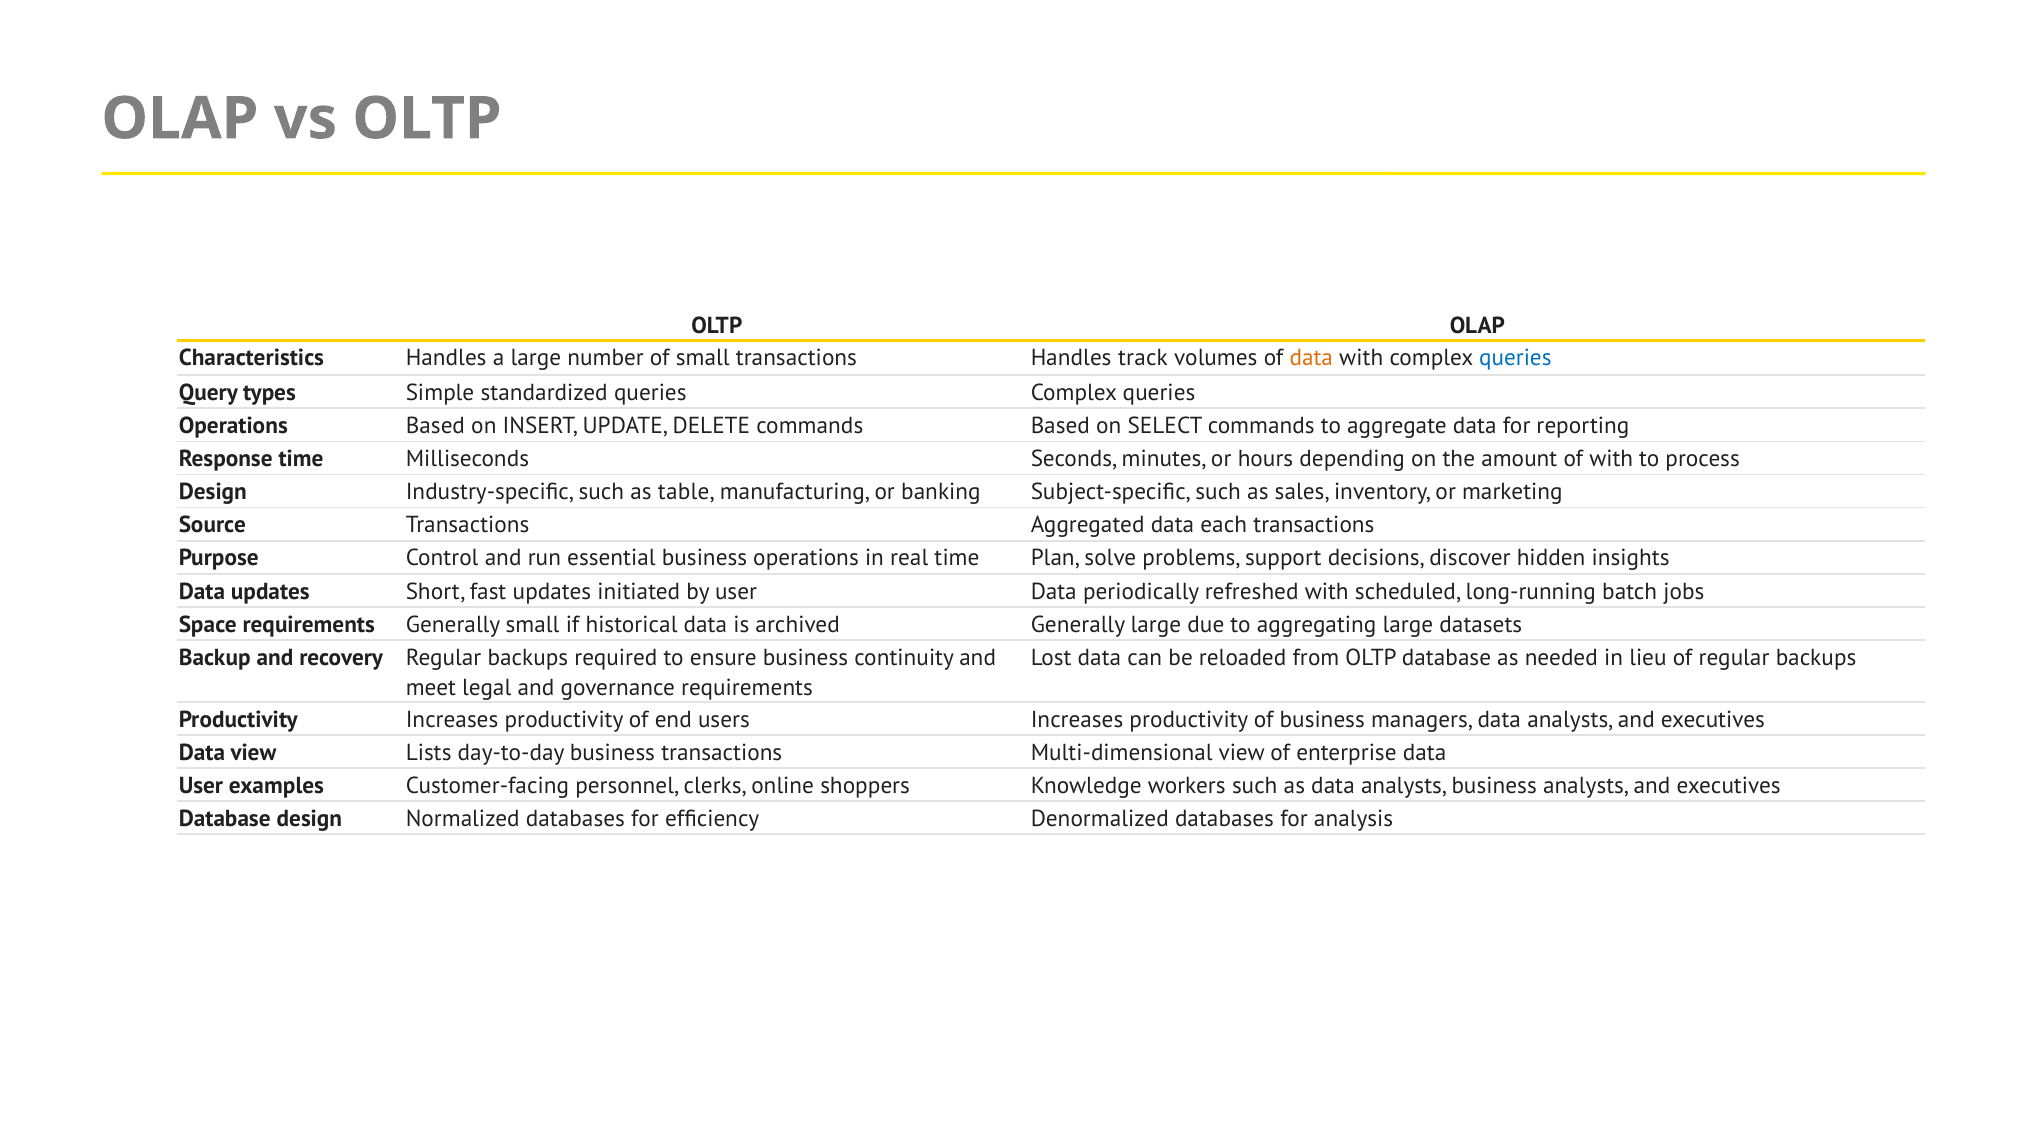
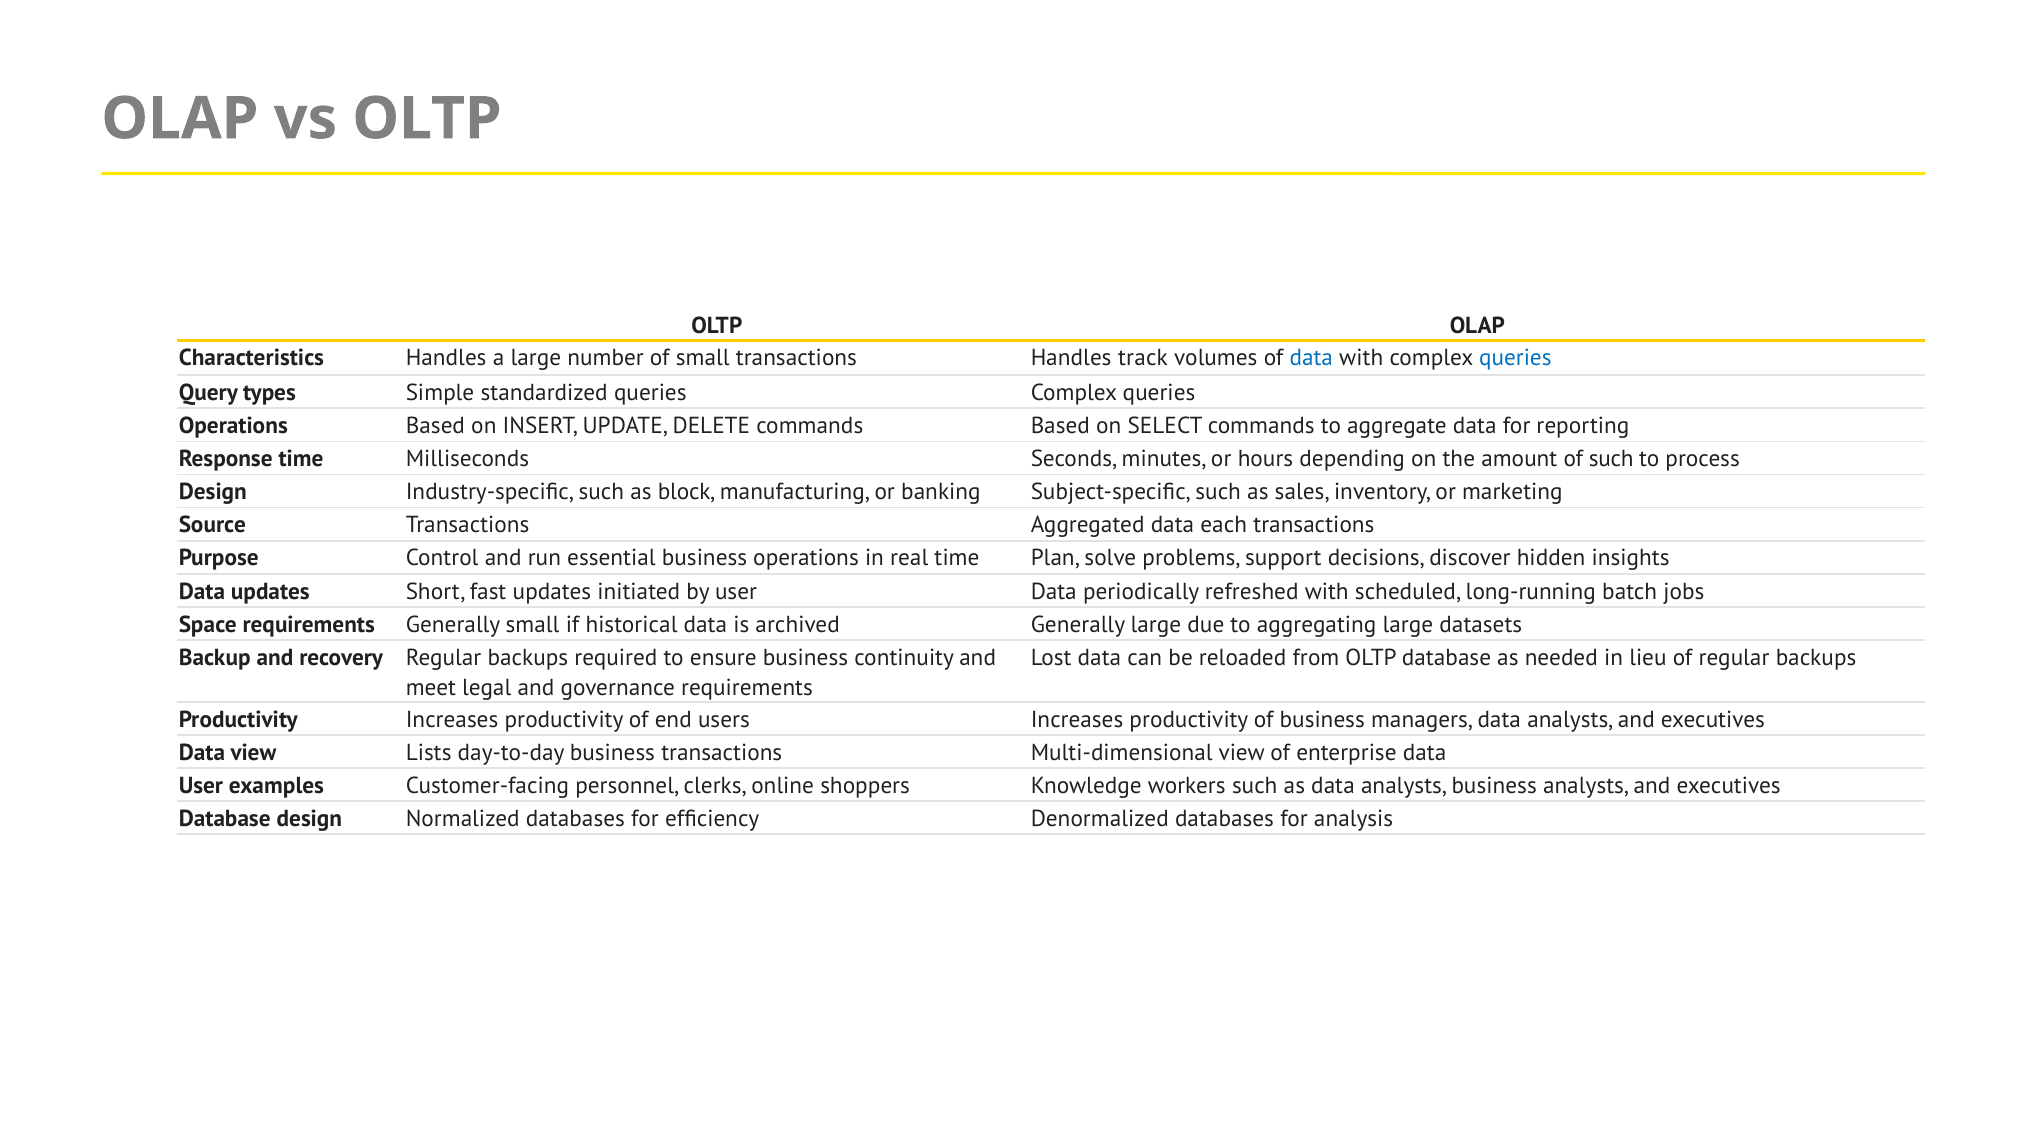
data at (1311, 358) colour: orange -> blue
of with: with -> such
table: table -> block
